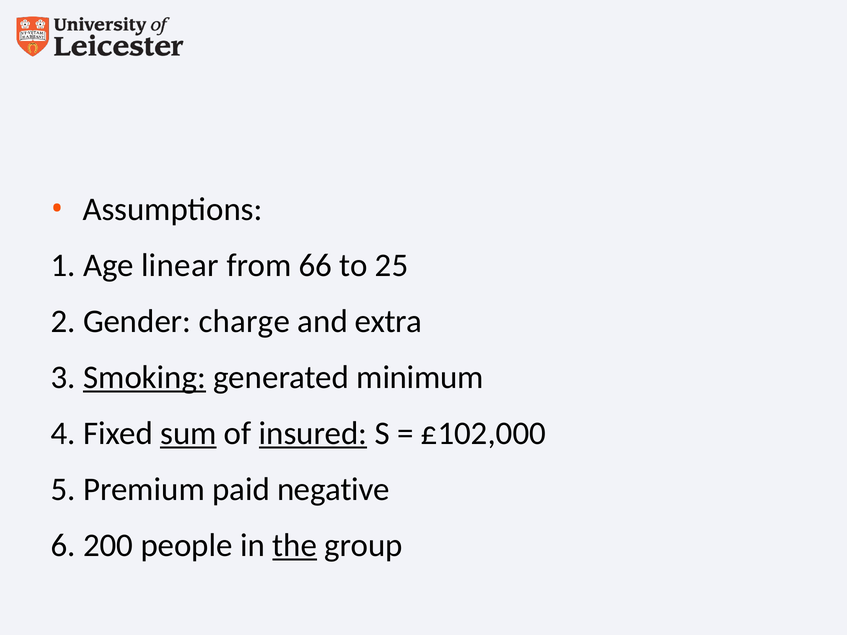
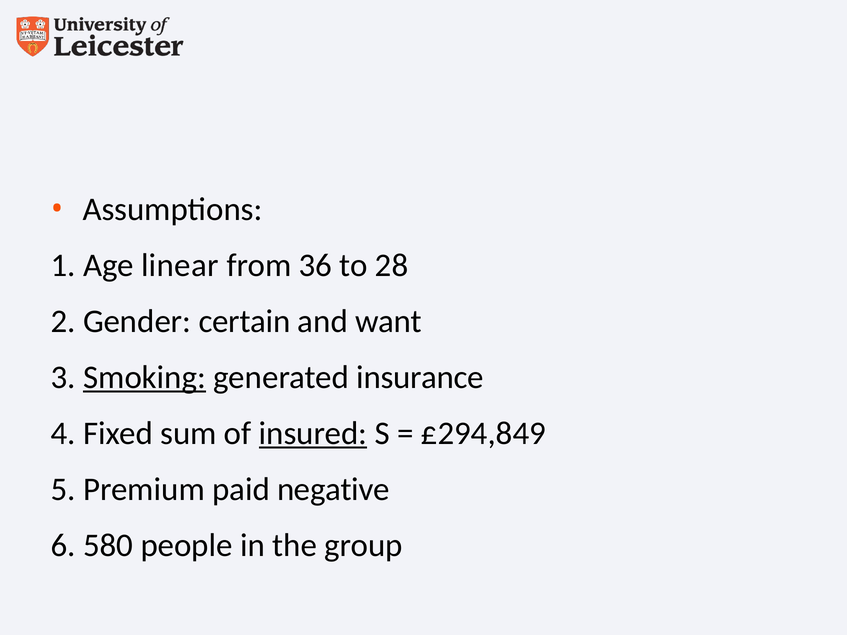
66: 66 -> 36
25: 25 -> 28
charge: charge -> certain
extra: extra -> want
minimum: minimum -> insurance
sum underline: present -> none
£102,000: £102,000 -> £294,849
200: 200 -> 580
the underline: present -> none
